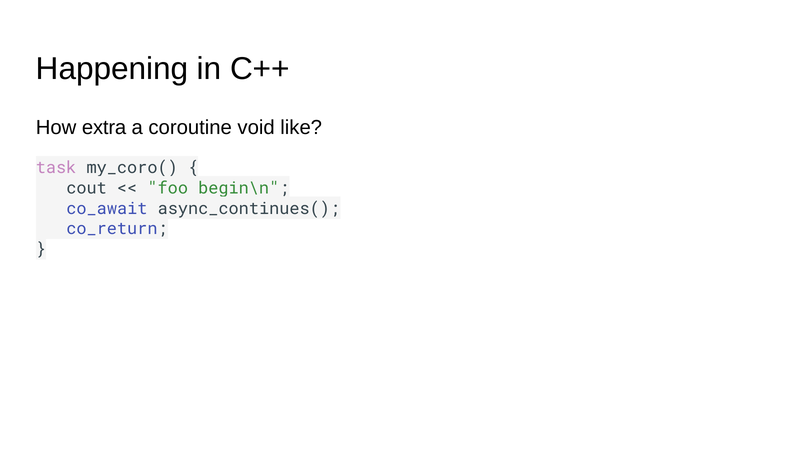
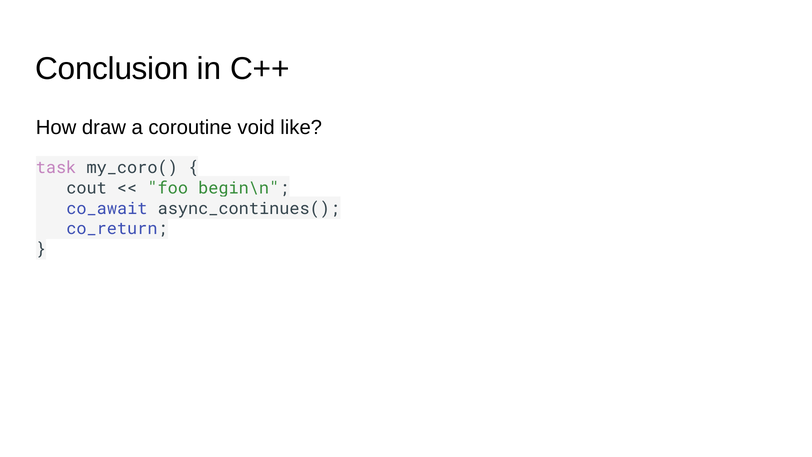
Happening: Happening -> Conclusion
extra: extra -> draw
